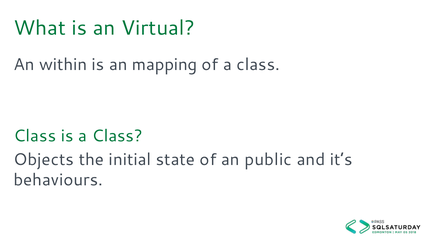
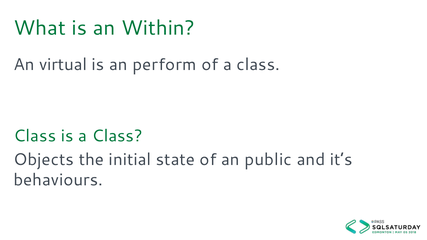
Virtual: Virtual -> Within
within: within -> virtual
mapping: mapping -> perform
